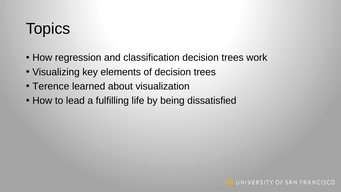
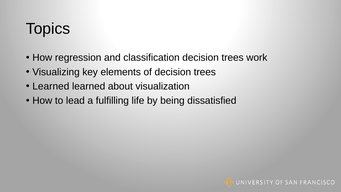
Terence at (51, 86): Terence -> Learned
